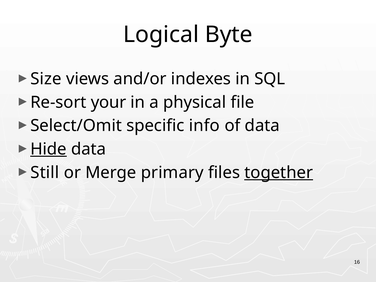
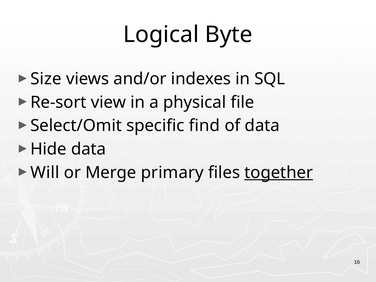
your: your -> view
info: info -> find
Hide underline: present -> none
Still: Still -> Will
